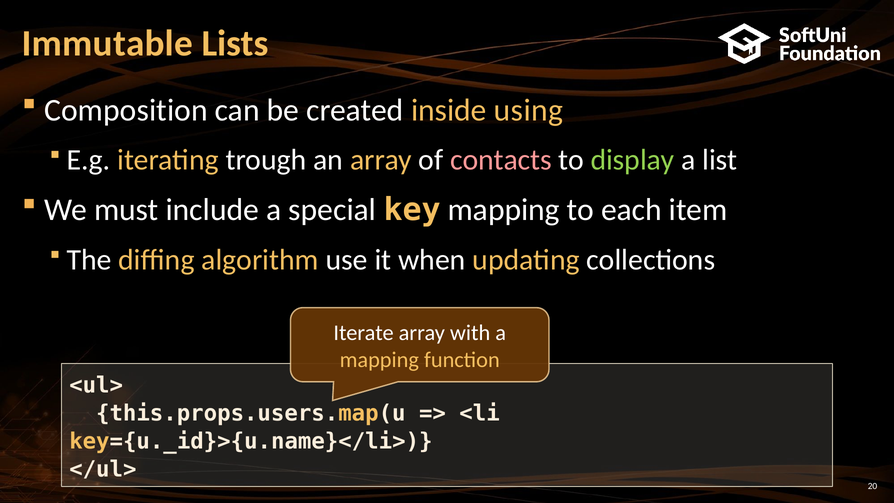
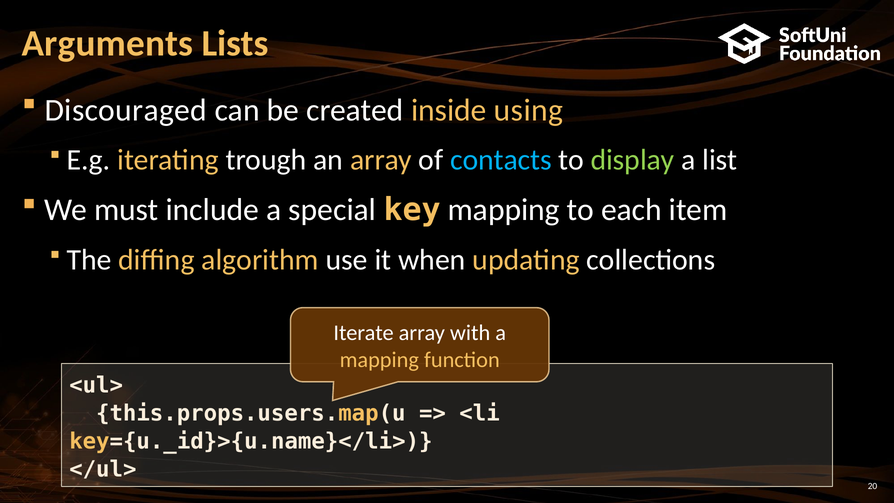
Immutable: Immutable -> Arguments
Composition: Composition -> Discouraged
contacts colour: pink -> light blue
